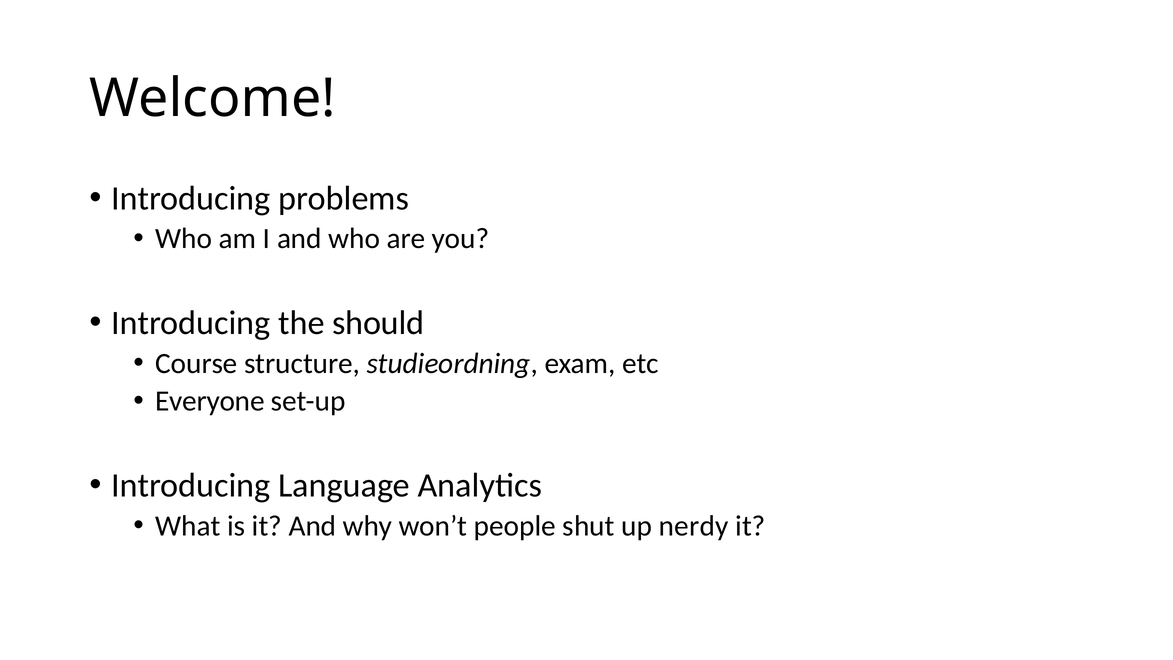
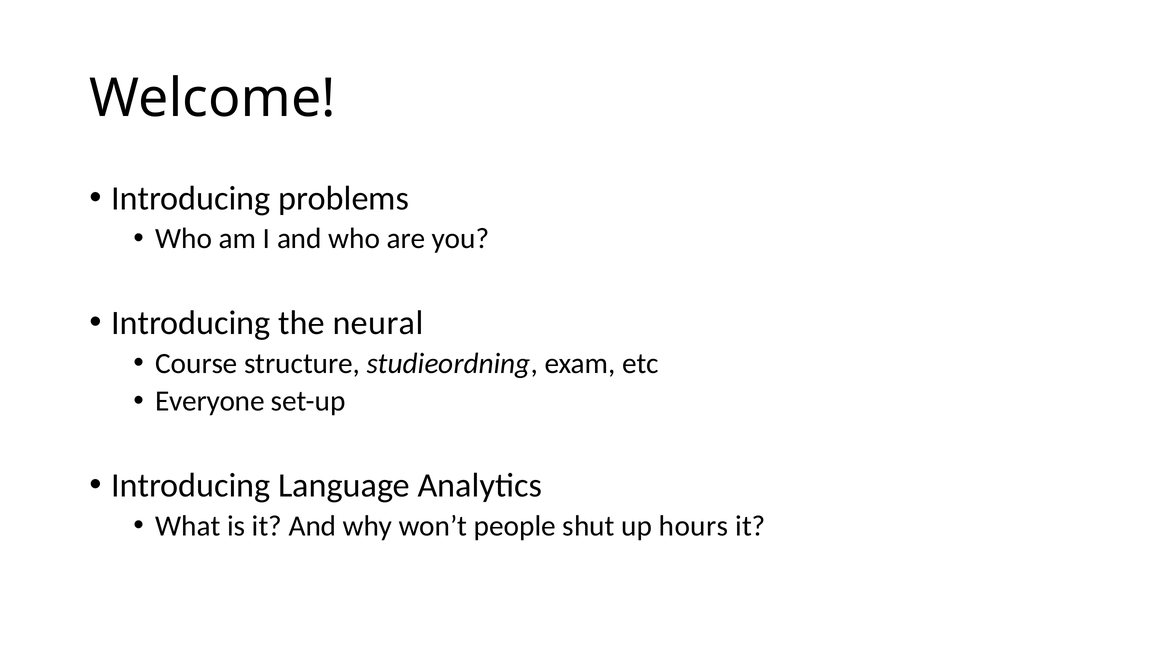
should: should -> neural
nerdy: nerdy -> hours
